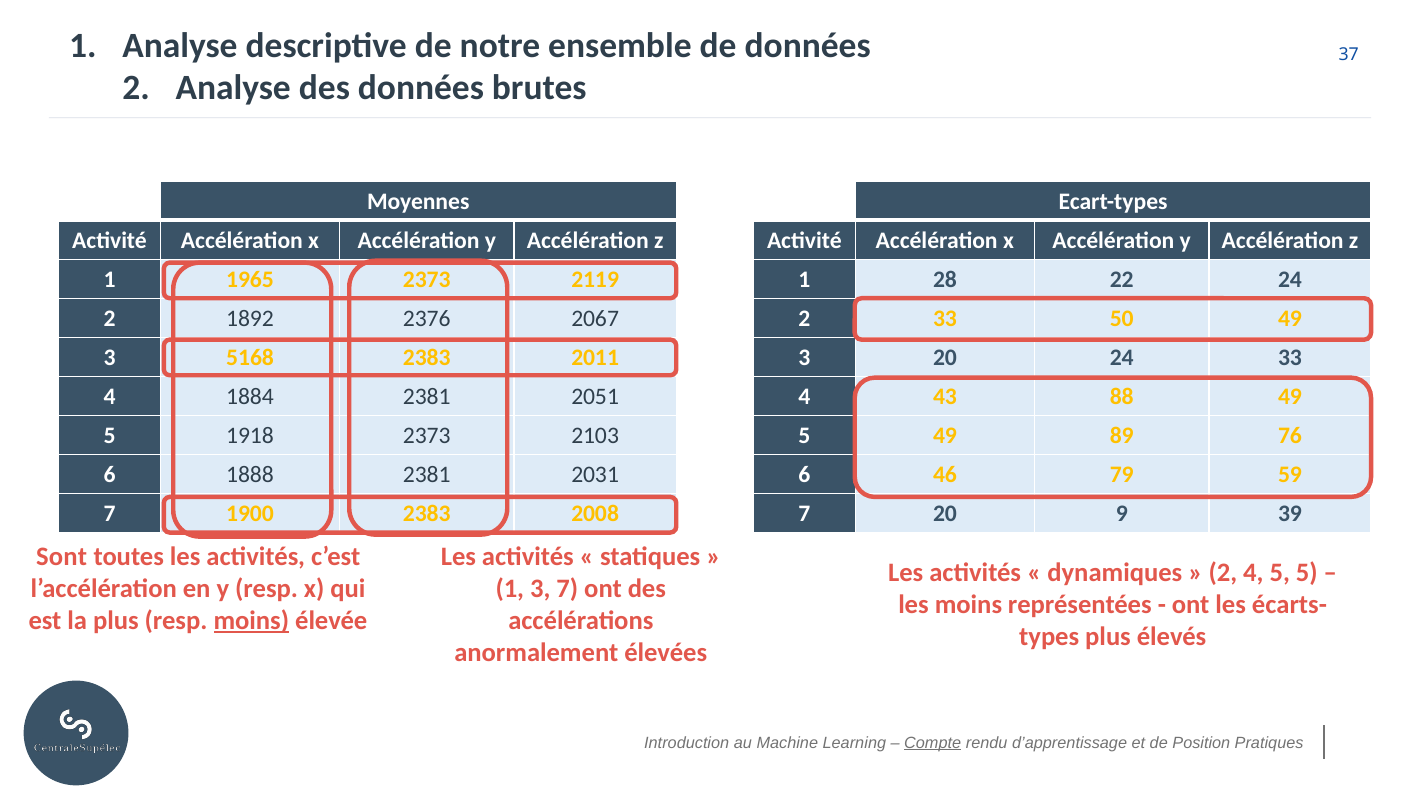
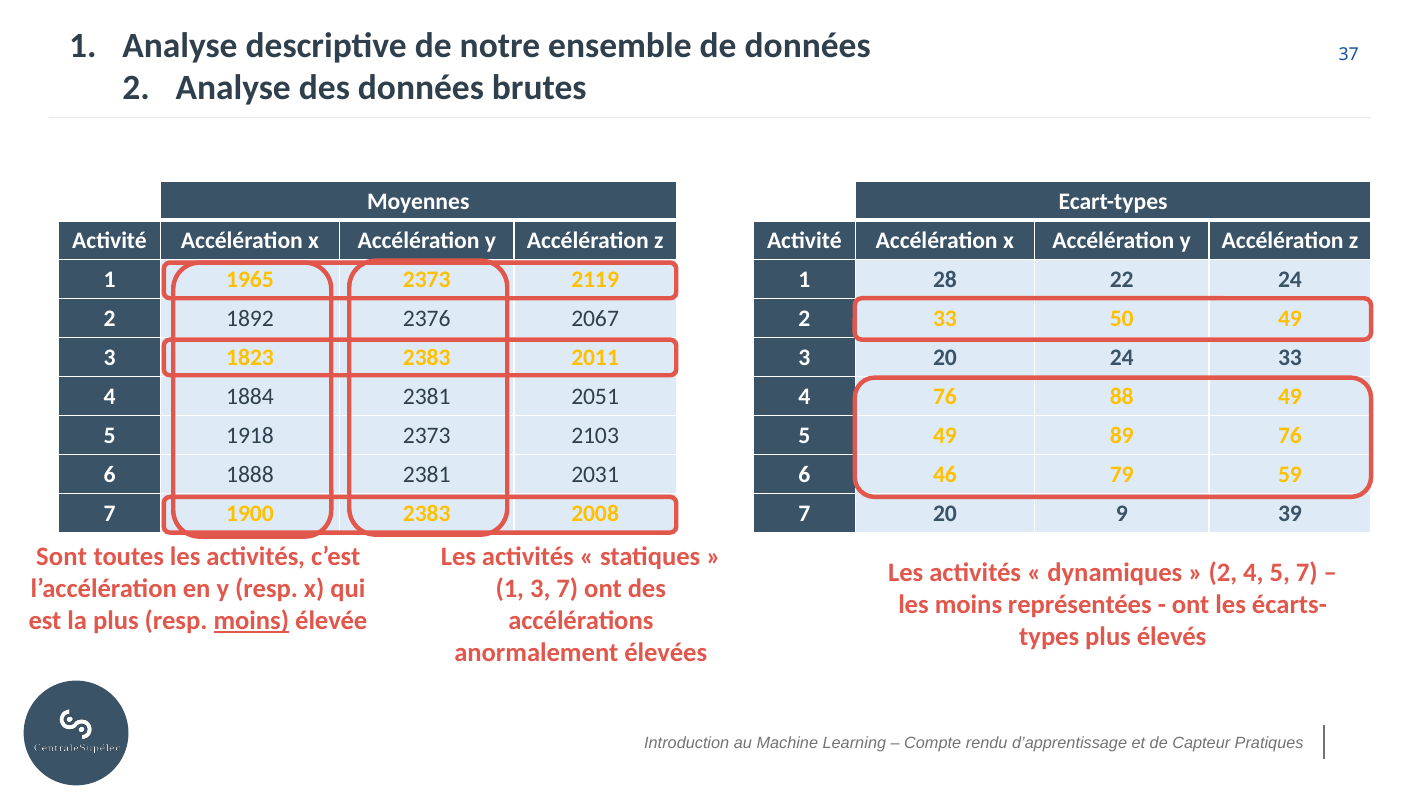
5168: 5168 -> 1823
4 43: 43 -> 76
5 5: 5 -> 7
Compte underline: present -> none
Position: Position -> Capteur
